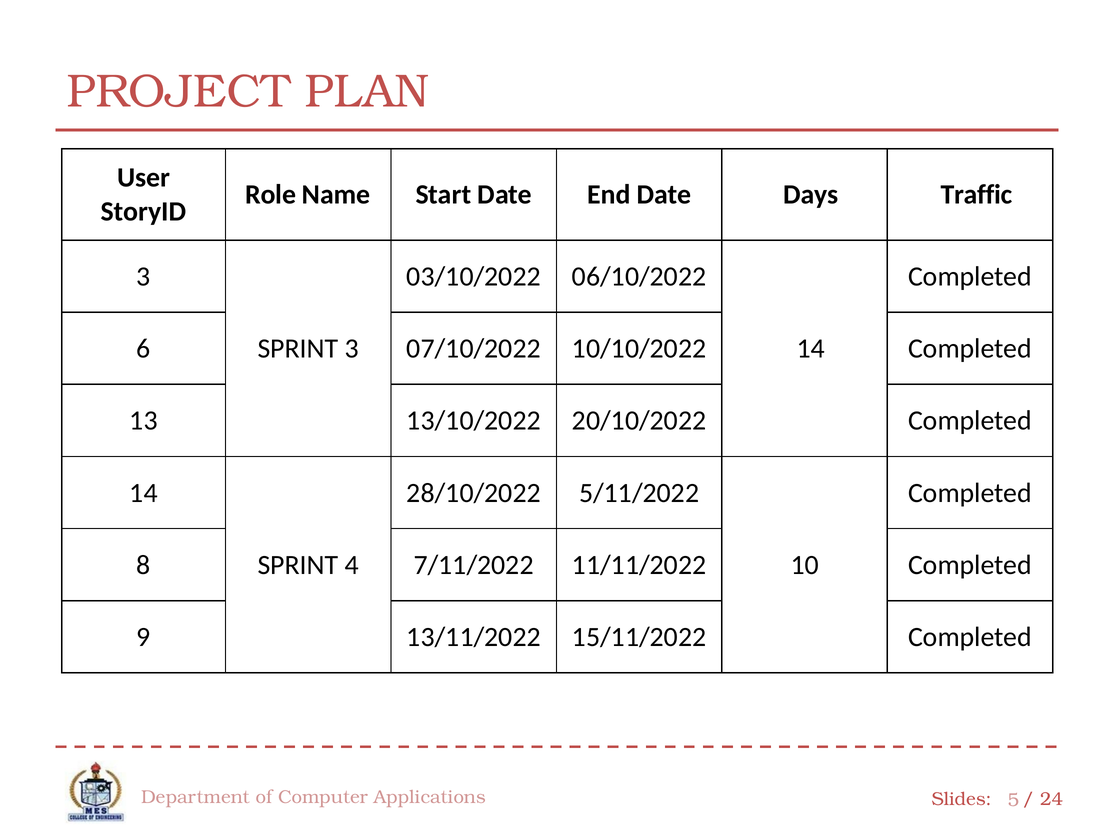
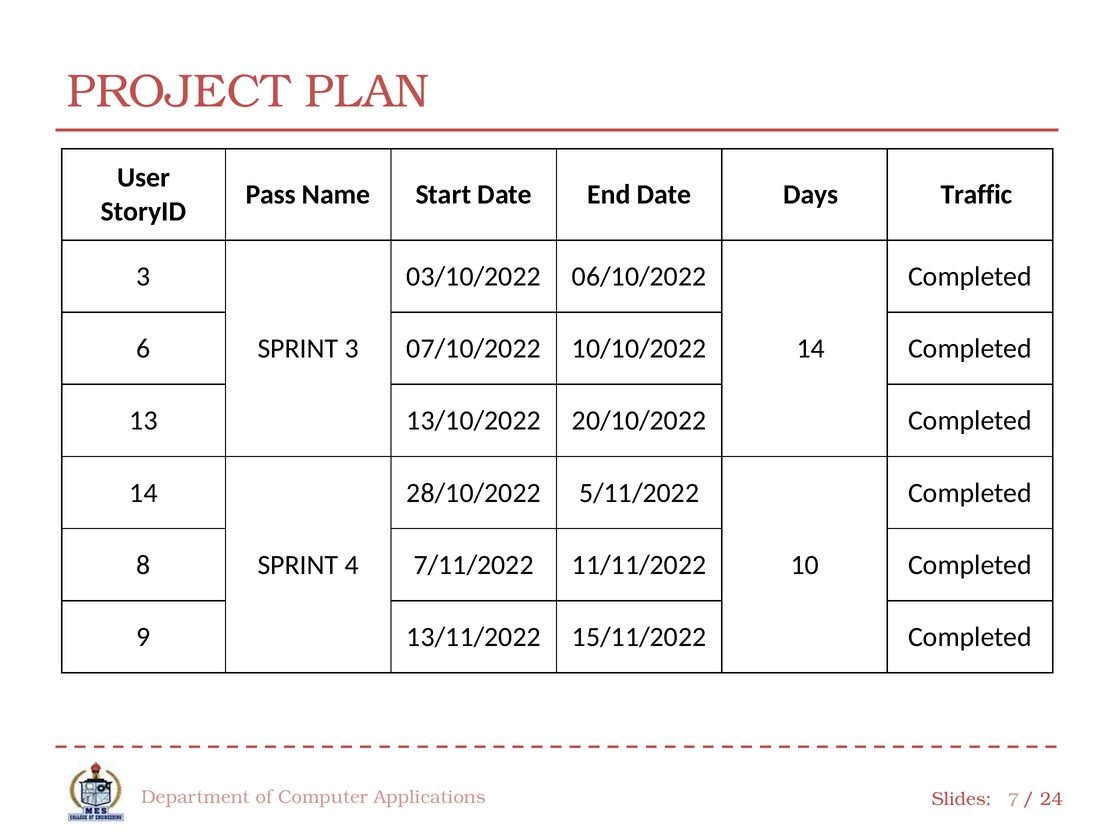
Role: Role -> Pass
5: 5 -> 7
